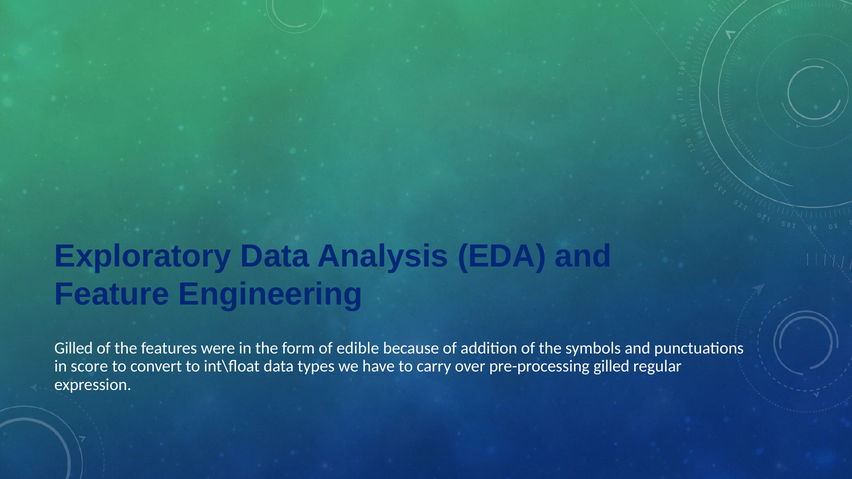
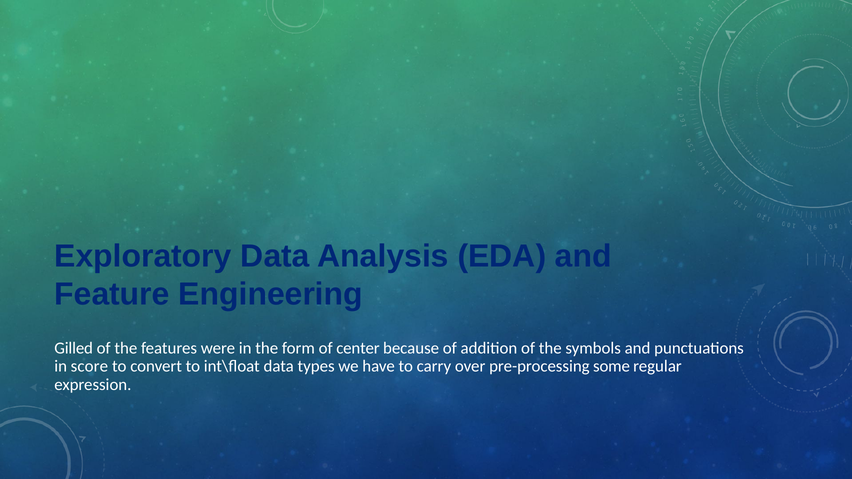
edible: edible -> center
pre-processing gilled: gilled -> some
